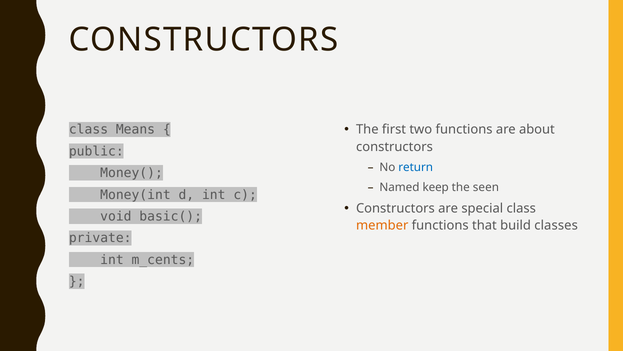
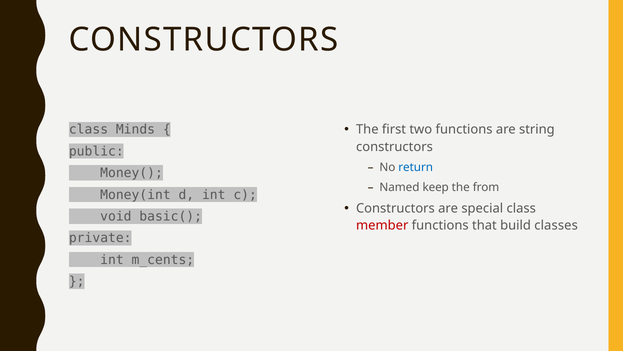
about: about -> string
Means: Means -> Minds
seen: seen -> from
member colour: orange -> red
